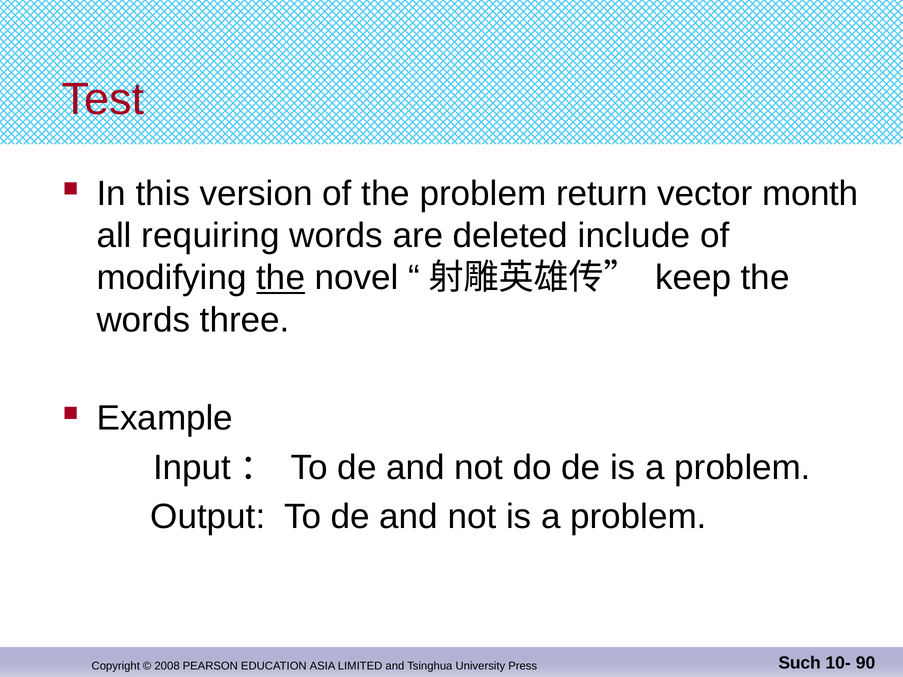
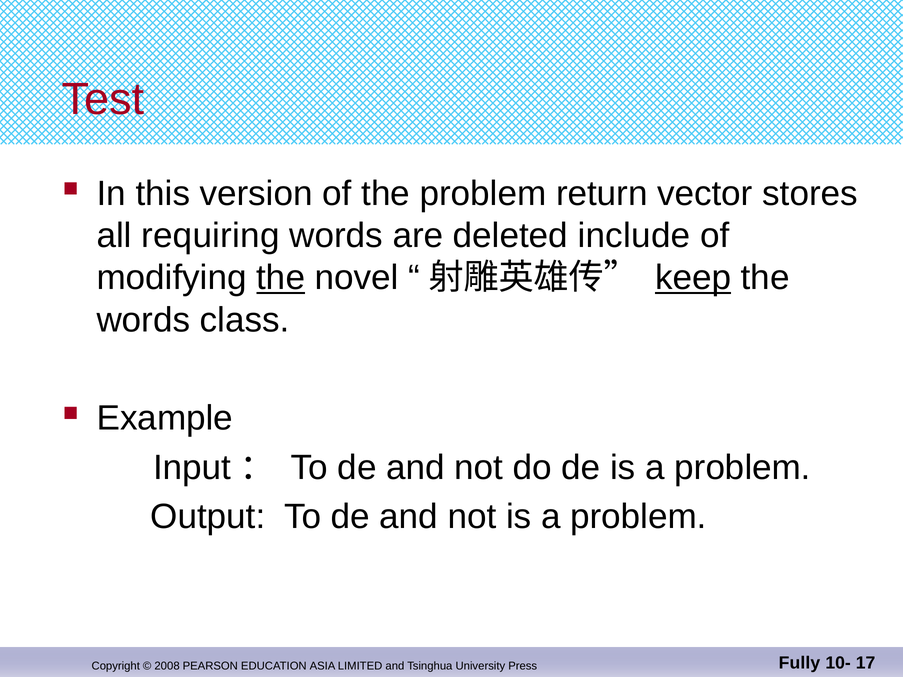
month: month -> stores
keep underline: none -> present
three: three -> class
Such: Such -> Fully
90: 90 -> 17
